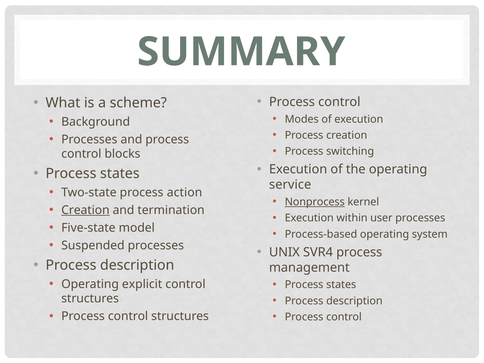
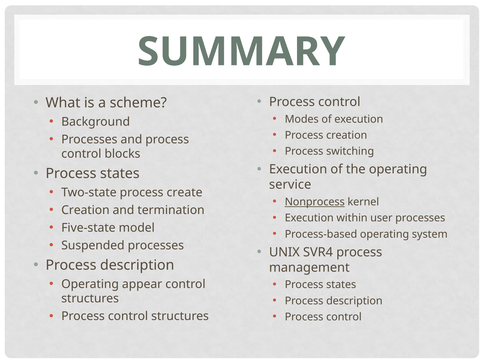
action: action -> create
Creation at (85, 210) underline: present -> none
explicit: explicit -> appear
